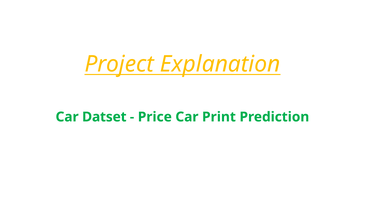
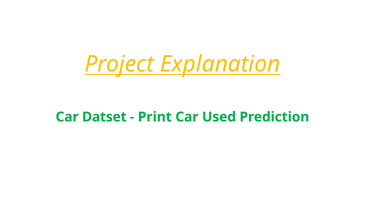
Price: Price -> Print
Print: Print -> Used
